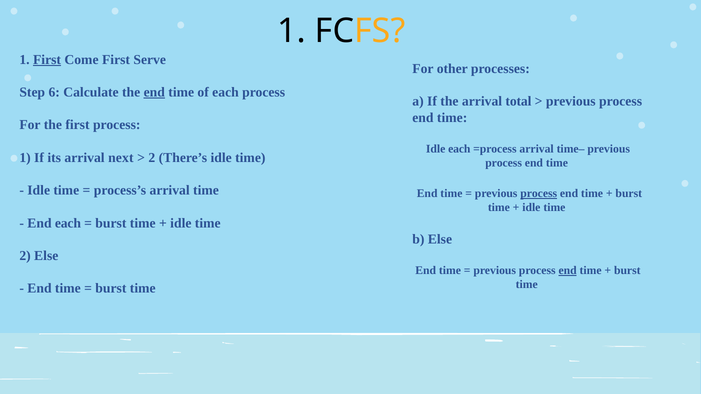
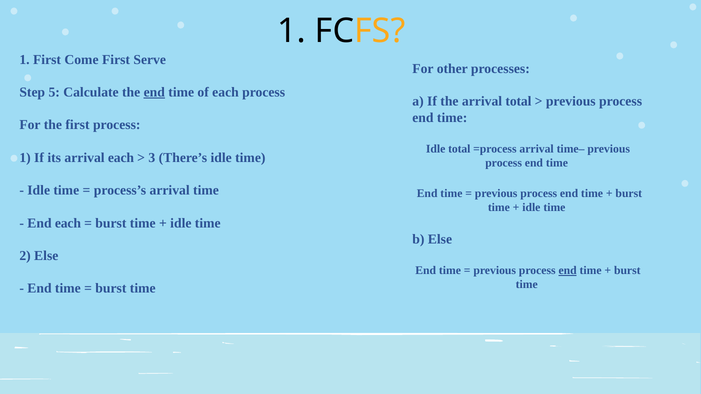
First at (47, 60) underline: present -> none
6: 6 -> 5
Idle each: each -> total
arrival next: next -> each
2 at (152, 158): 2 -> 3
process at (539, 194) underline: present -> none
